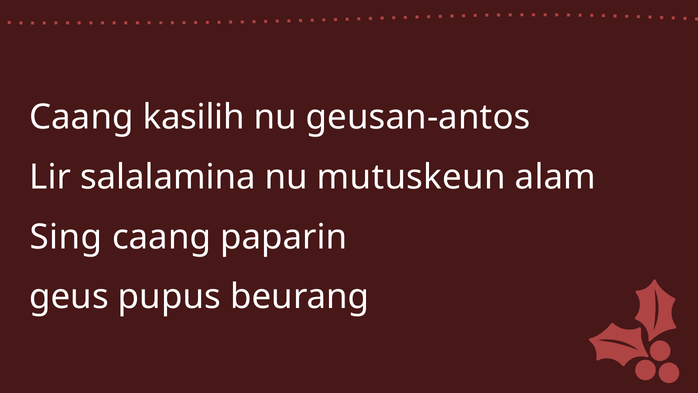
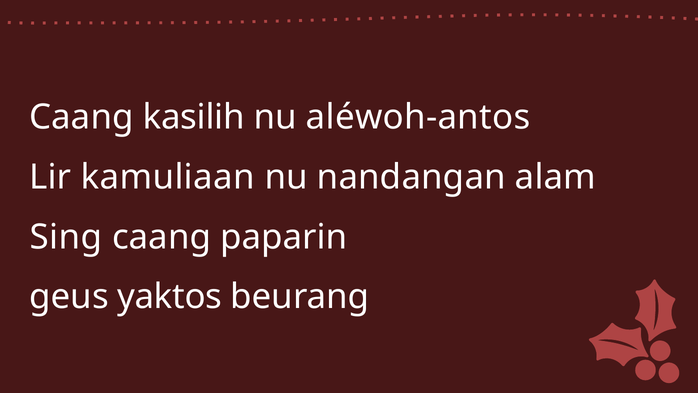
geusan-antos: geusan-antos -> aléwoh-antos
salalamina: salalamina -> kamuliaan
mutuskeun: mutuskeun -> nandangan
pupus: pupus -> yaktos
